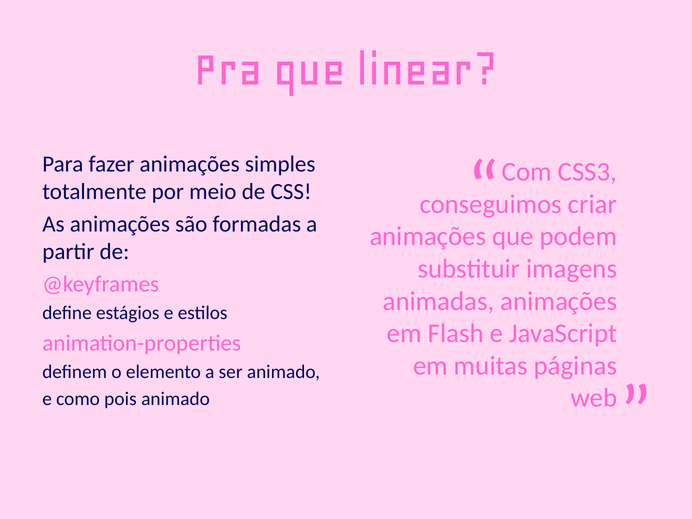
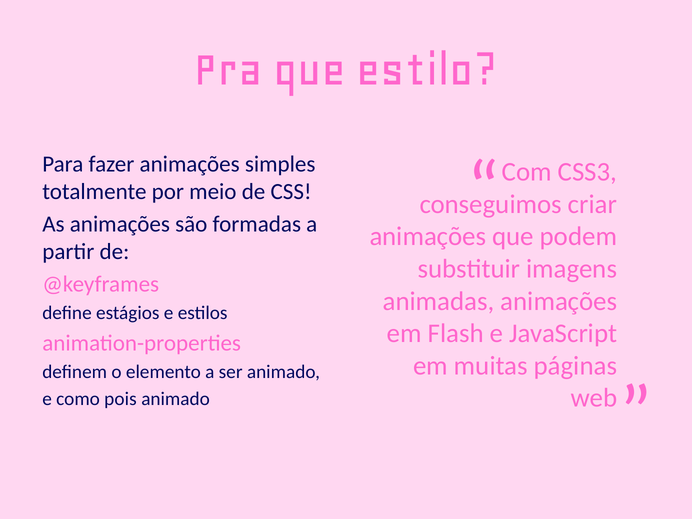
linear: linear -> estilo
